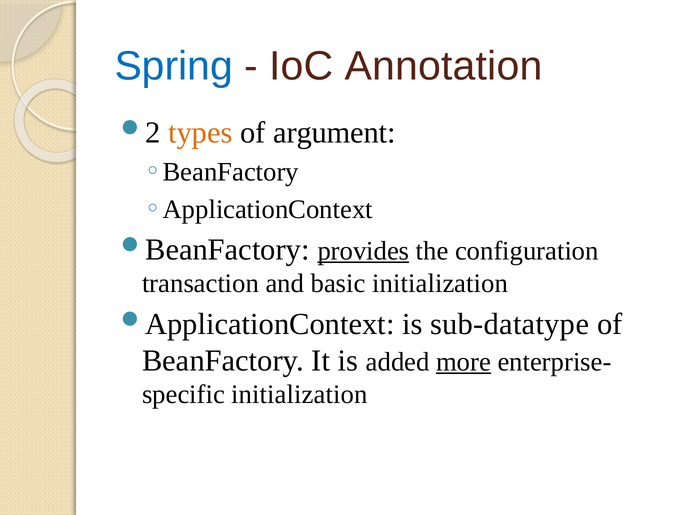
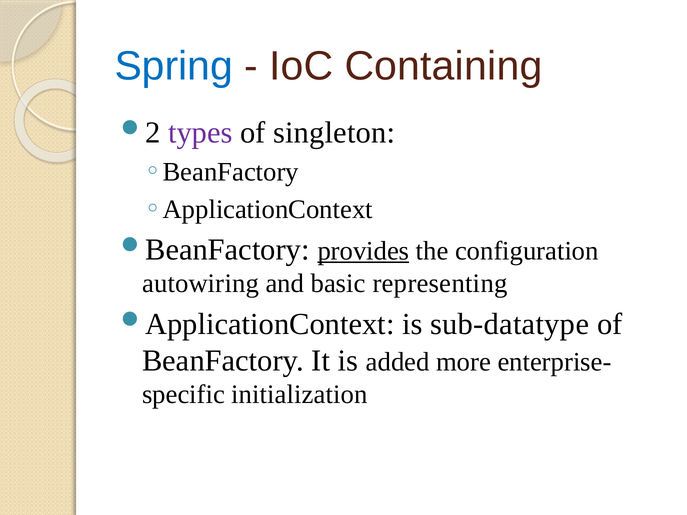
Annotation: Annotation -> Containing
types colour: orange -> purple
argument: argument -> singleton
transaction: transaction -> autowiring
basic initialization: initialization -> representing
more underline: present -> none
